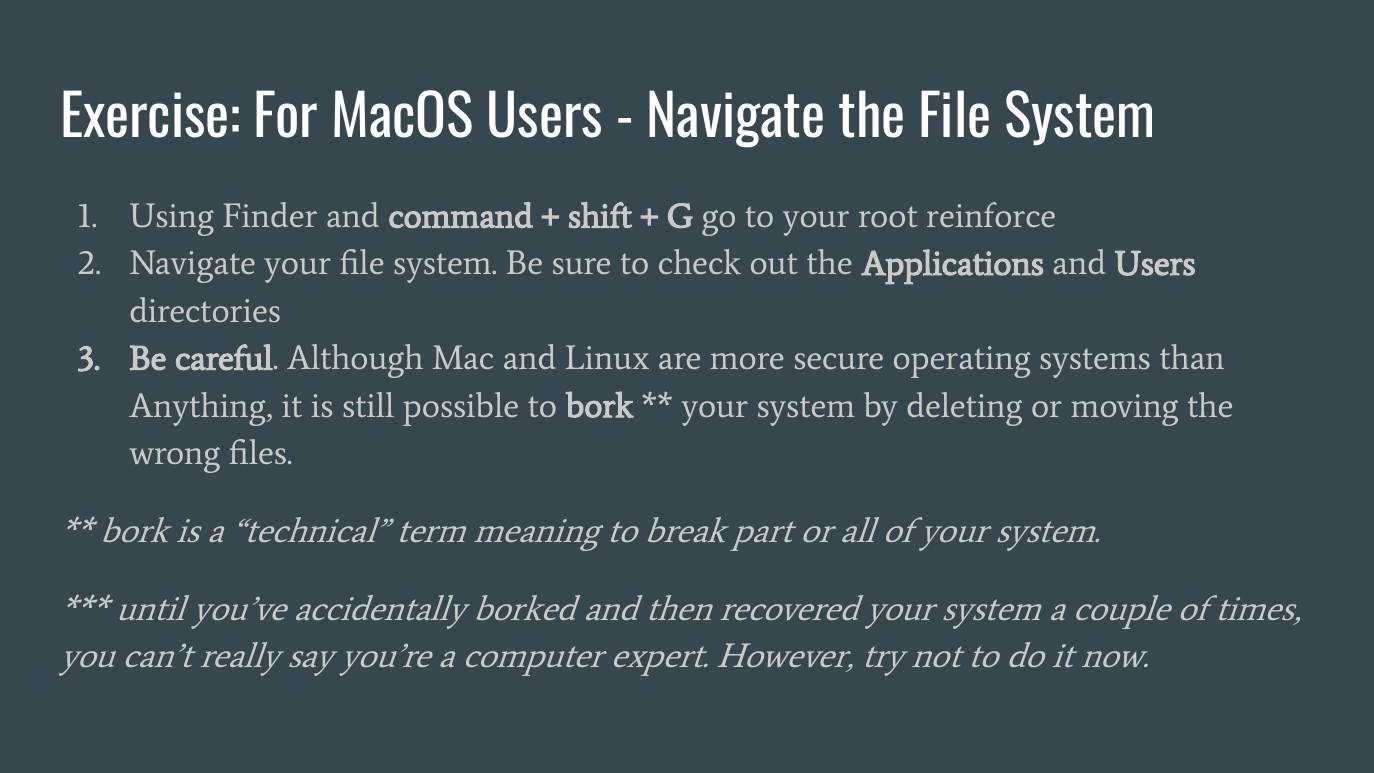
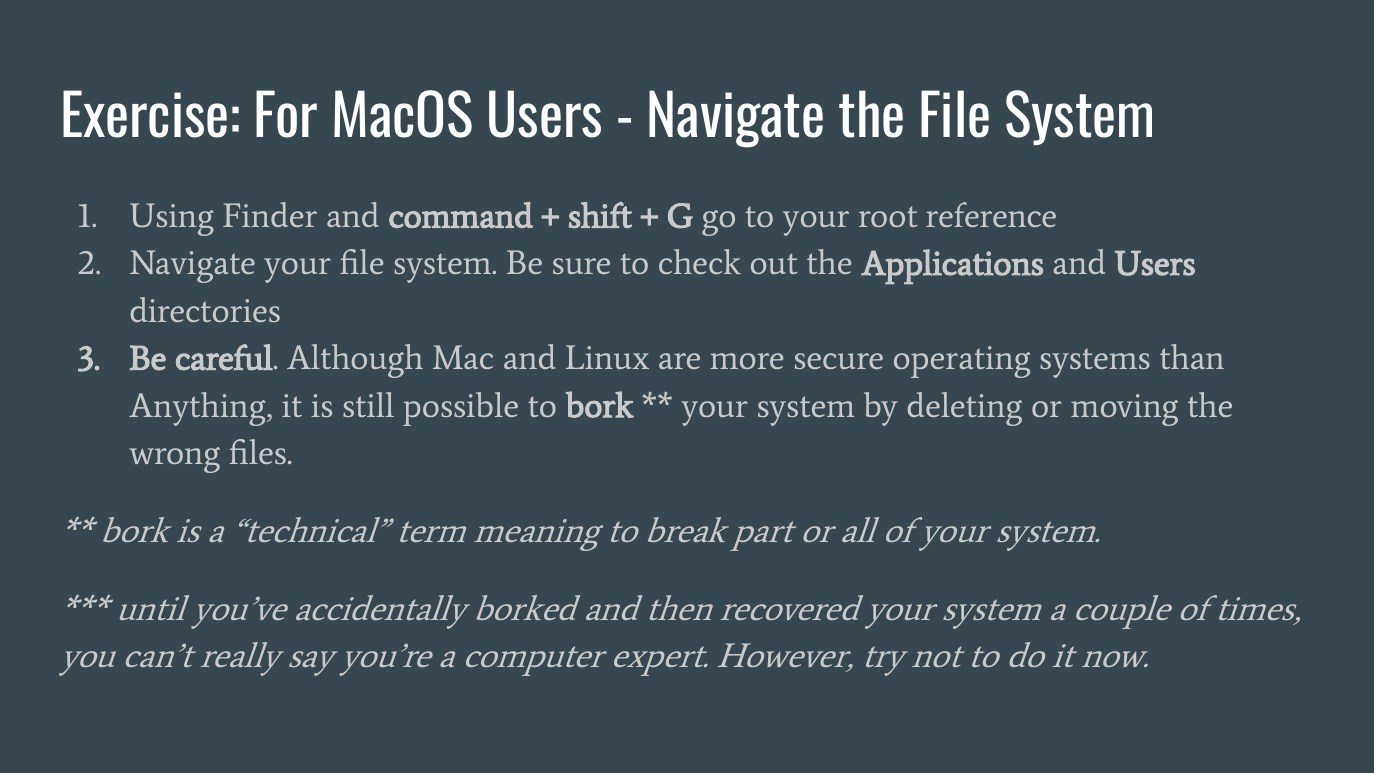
reinforce: reinforce -> reference
